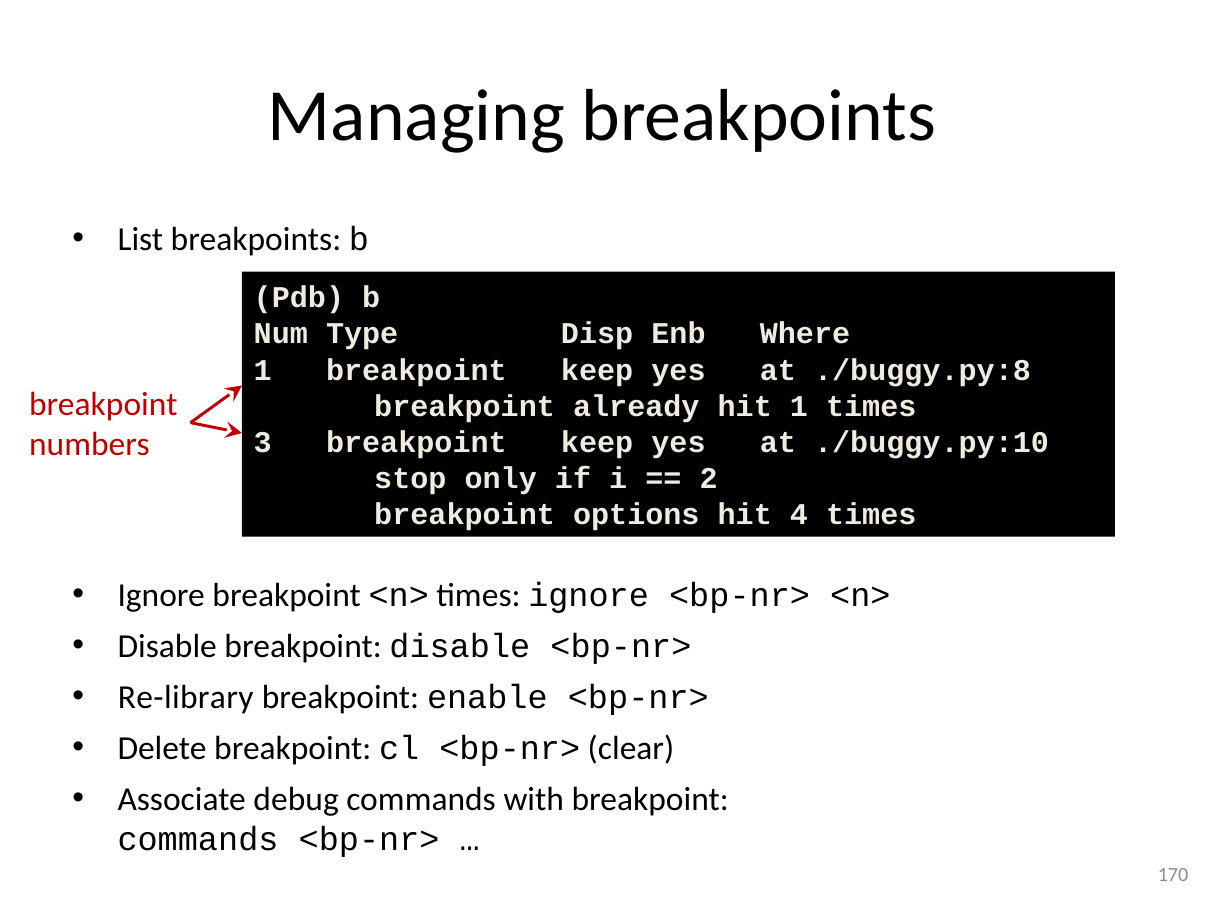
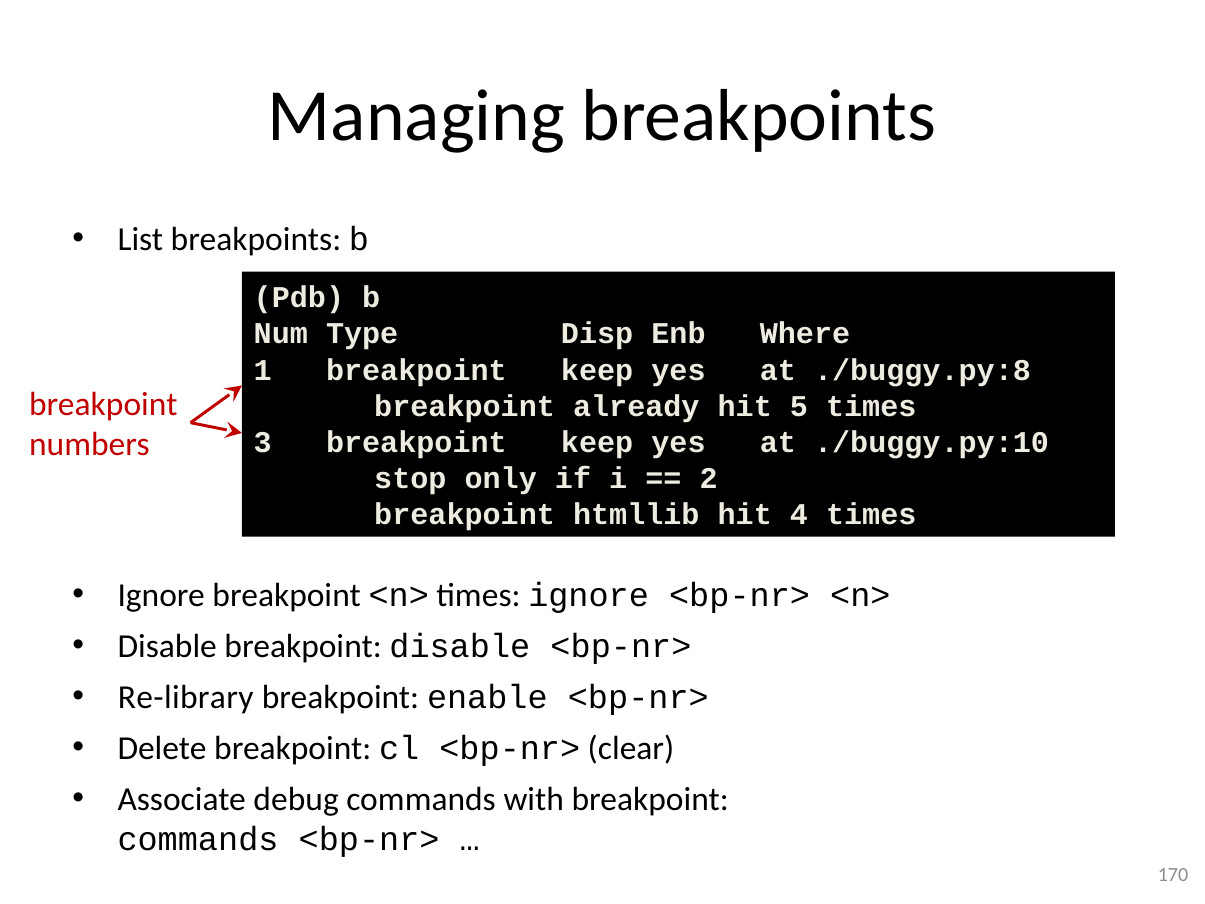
hit 1: 1 -> 5
options: options -> htmllib
